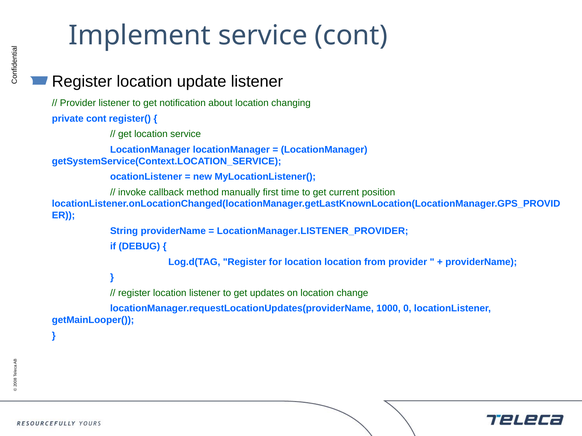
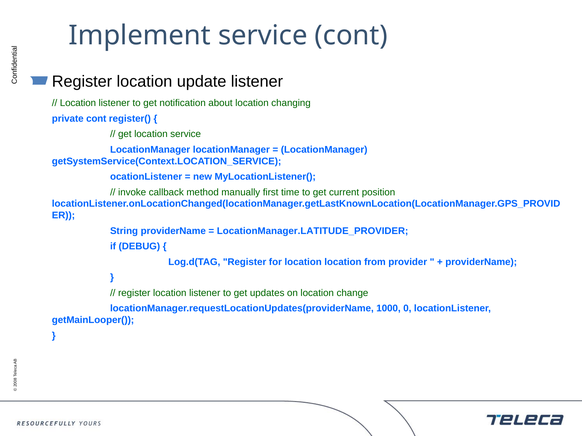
Provider at (78, 103): Provider -> Location
LocationManager.LISTENER_PROVIDER: LocationManager.LISTENER_PROVIDER -> LocationManager.LATITUDE_PROVIDER
